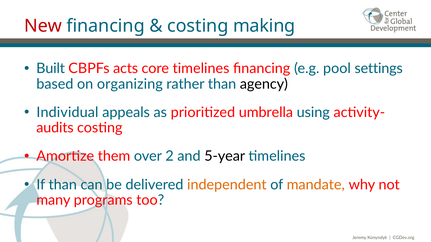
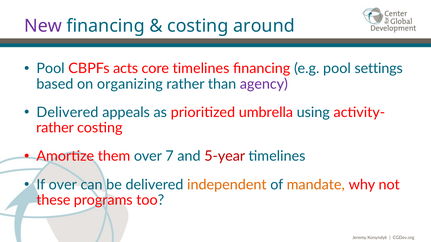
New colour: red -> purple
making: making -> around
Built at (51, 69): Built -> Pool
agency colour: black -> purple
Individual at (67, 113): Individual -> Delivered
audits at (55, 128): audits -> rather
2: 2 -> 7
5-year colour: black -> red
If than: than -> over
many: many -> these
